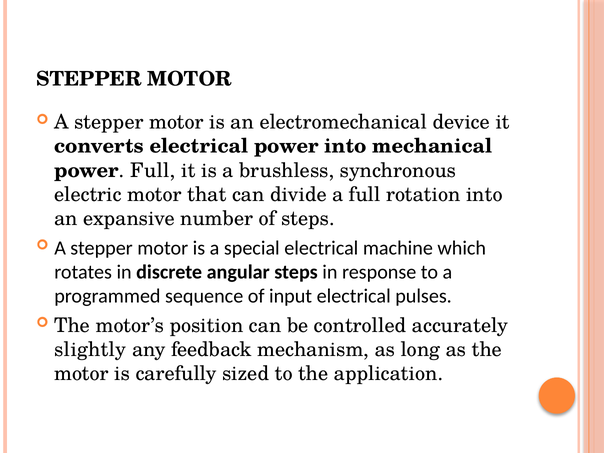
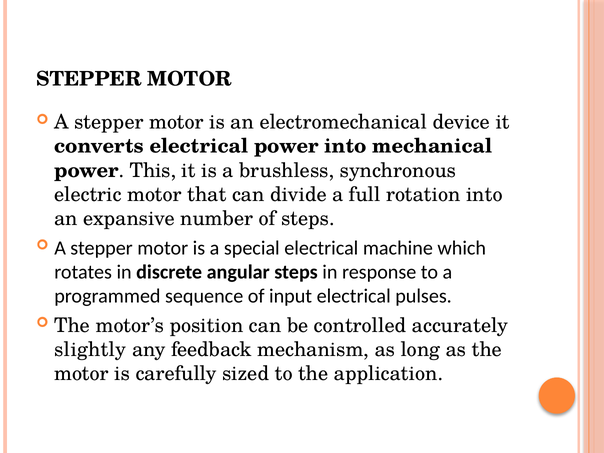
power Full: Full -> This
